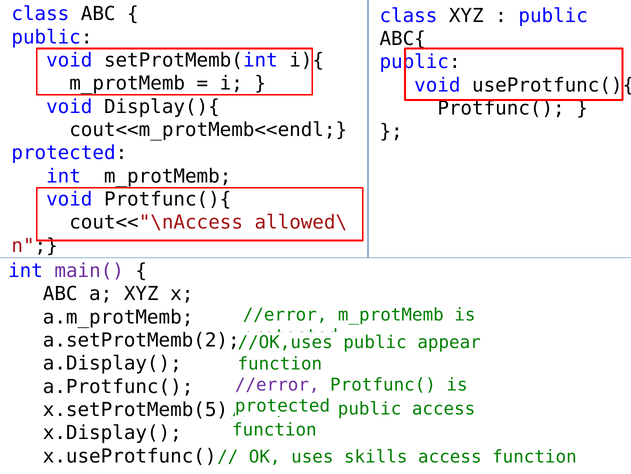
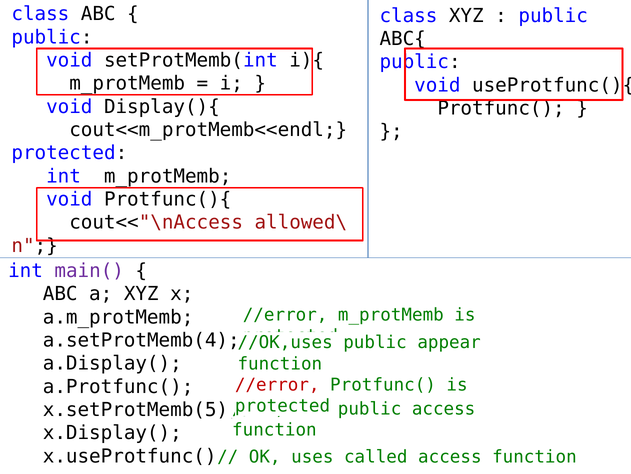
a.setProtMemb(2: a.setProtMemb(2 -> a.setProtMemb(4
//error at (277, 384) colour: purple -> red
skills: skills -> called
